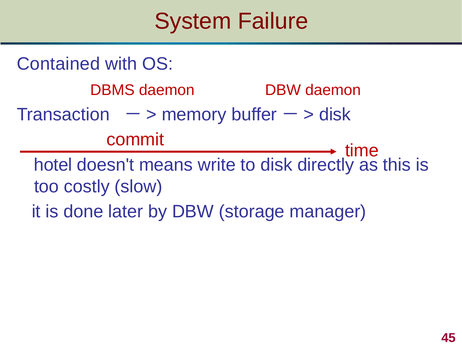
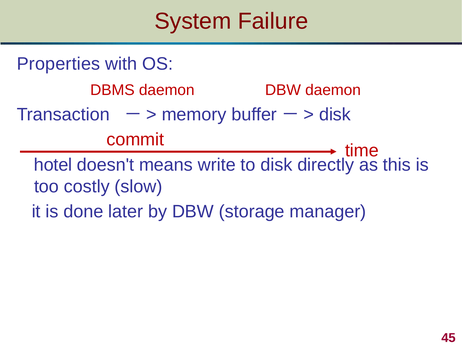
Contained: Contained -> Properties
